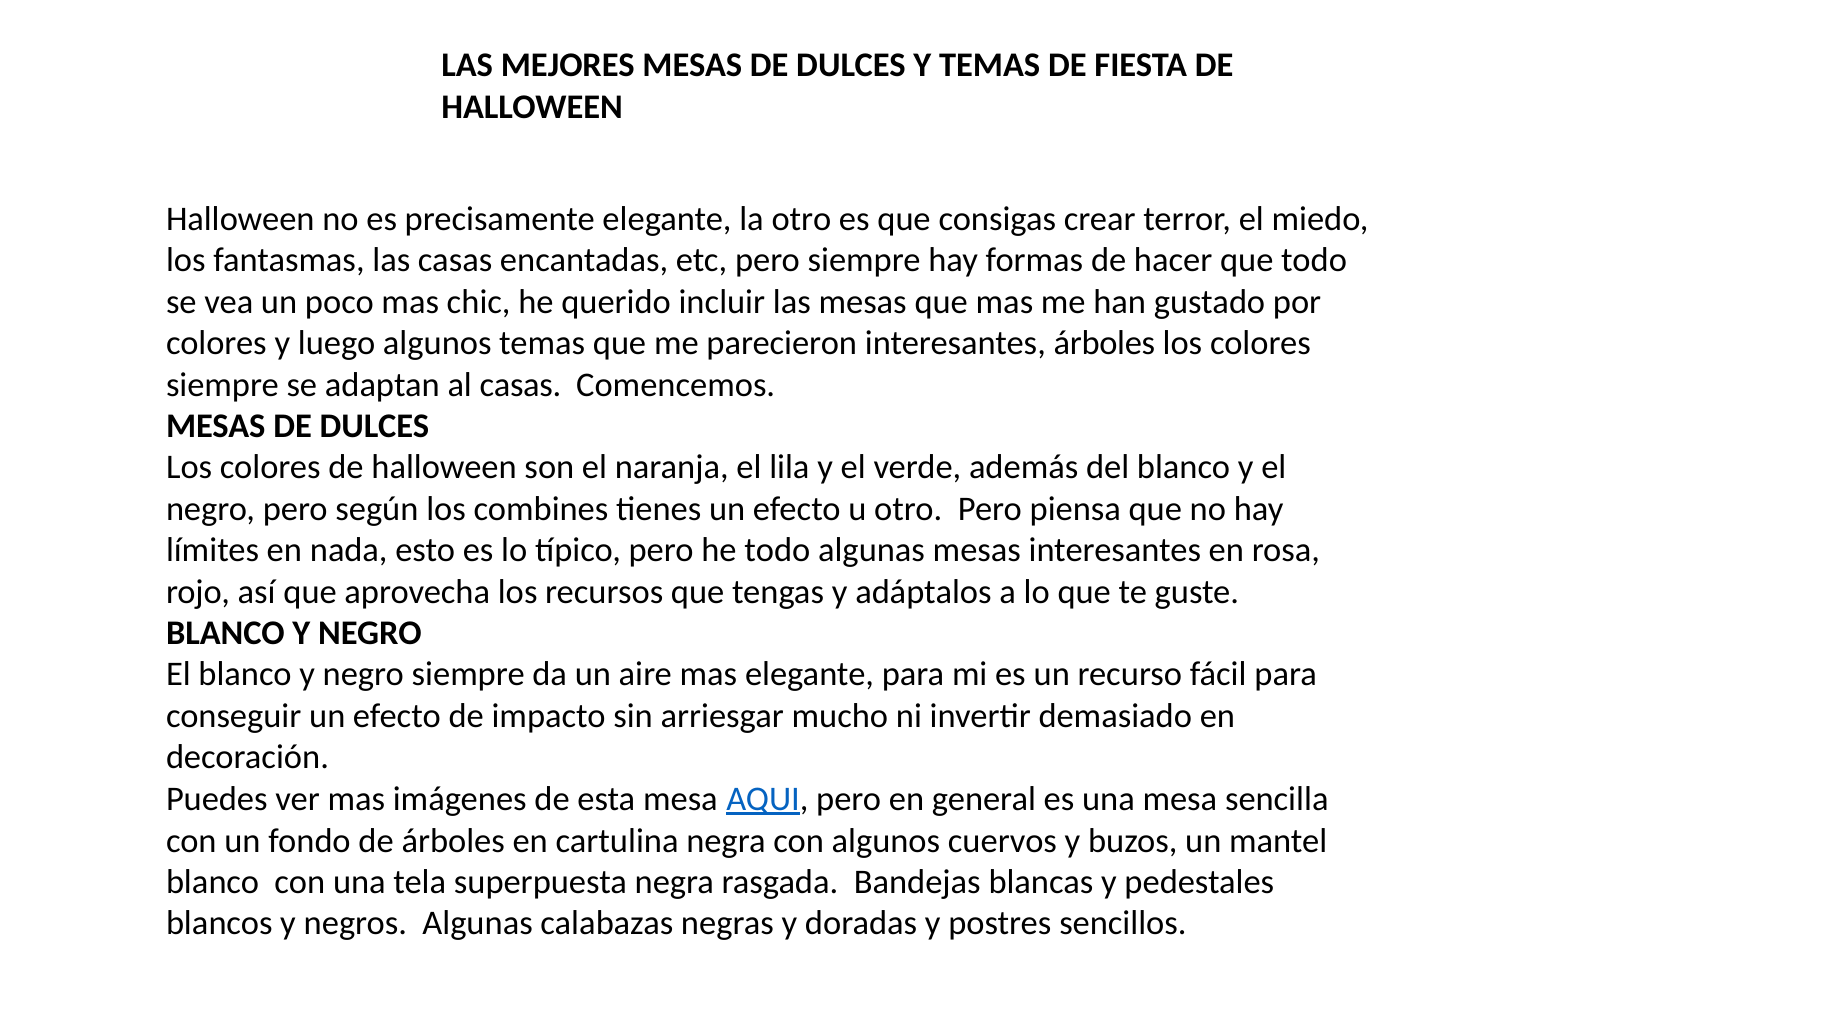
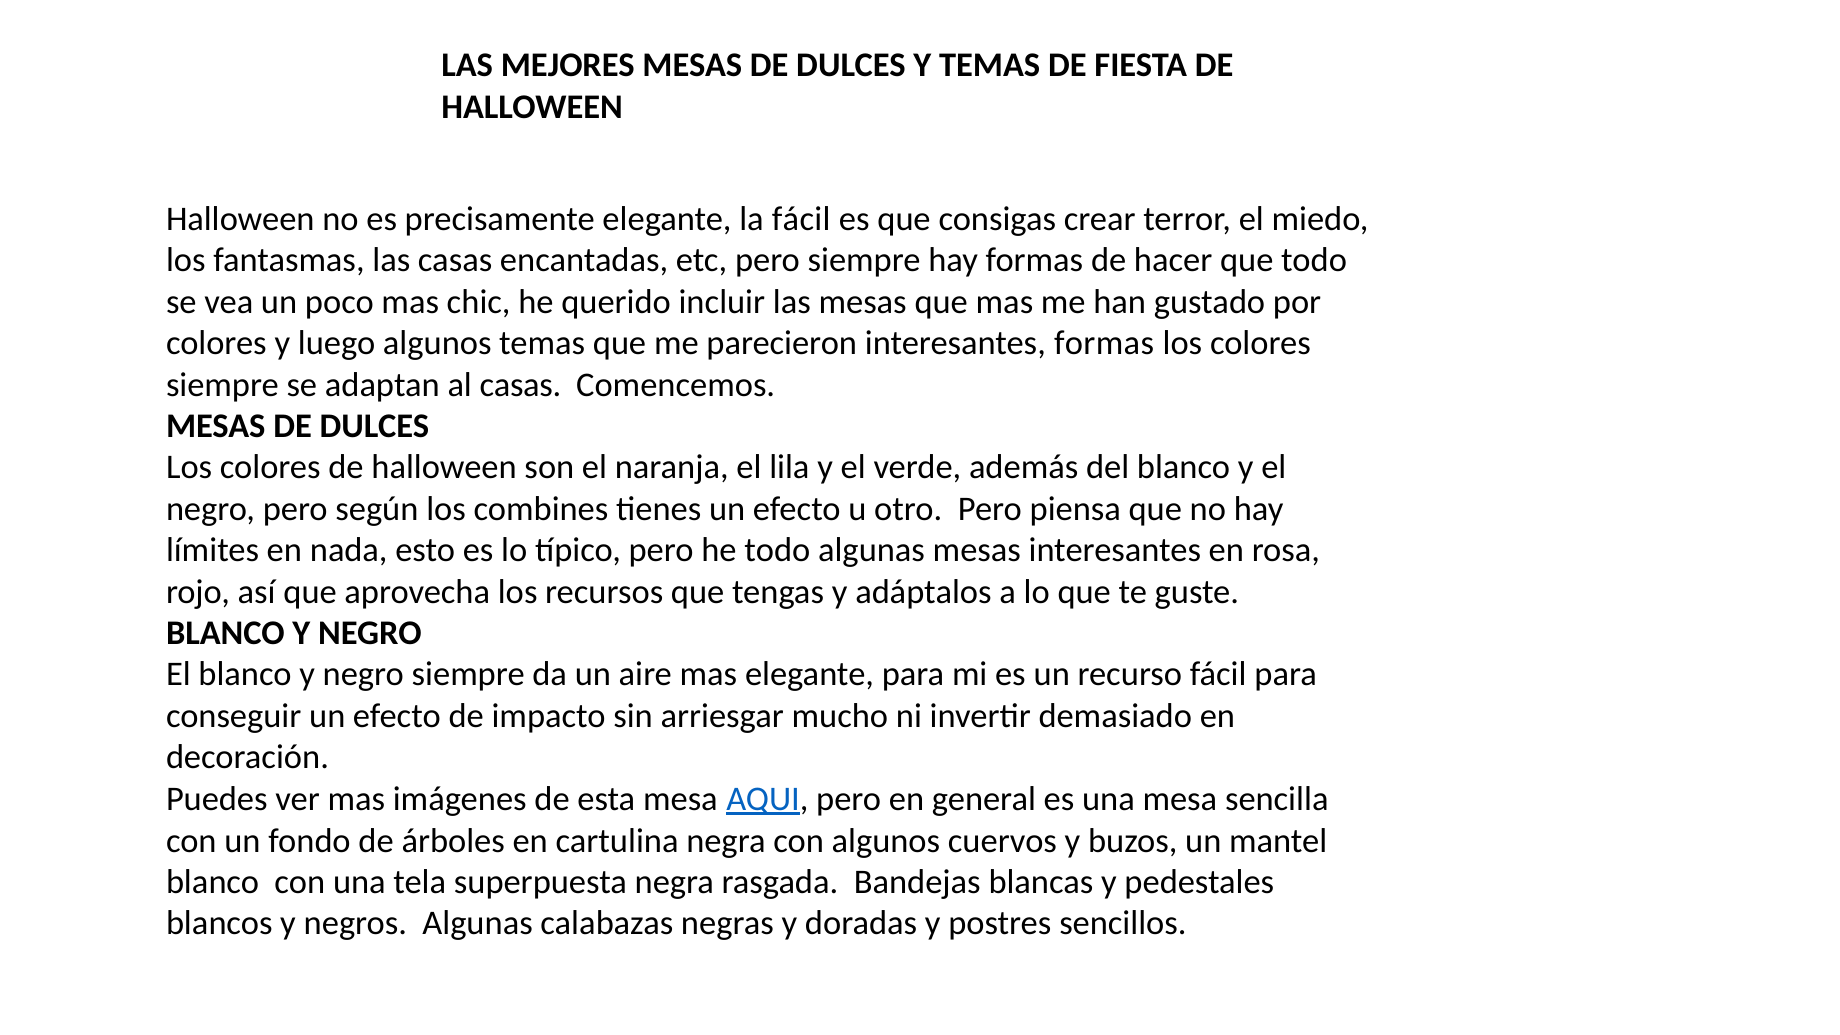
la otro: otro -> fácil
interesantes árboles: árboles -> formas
